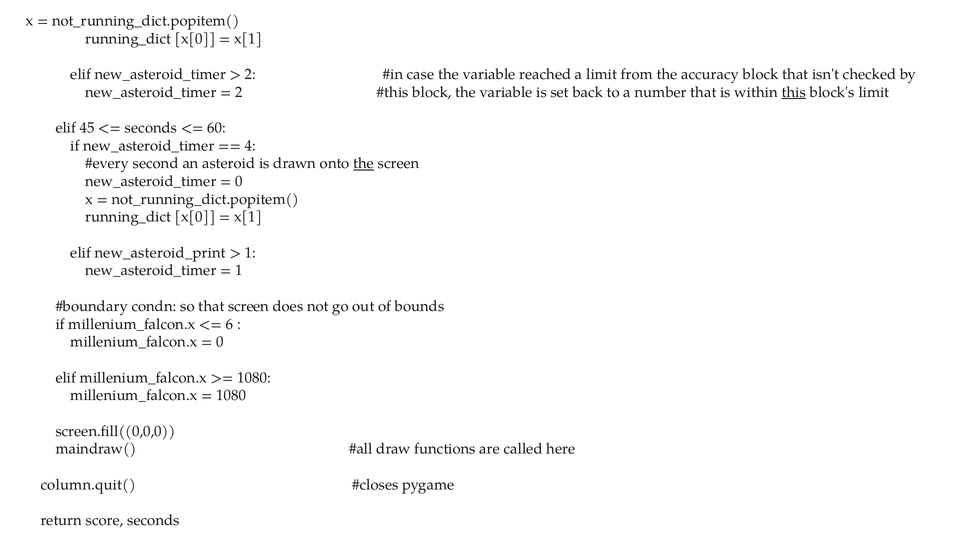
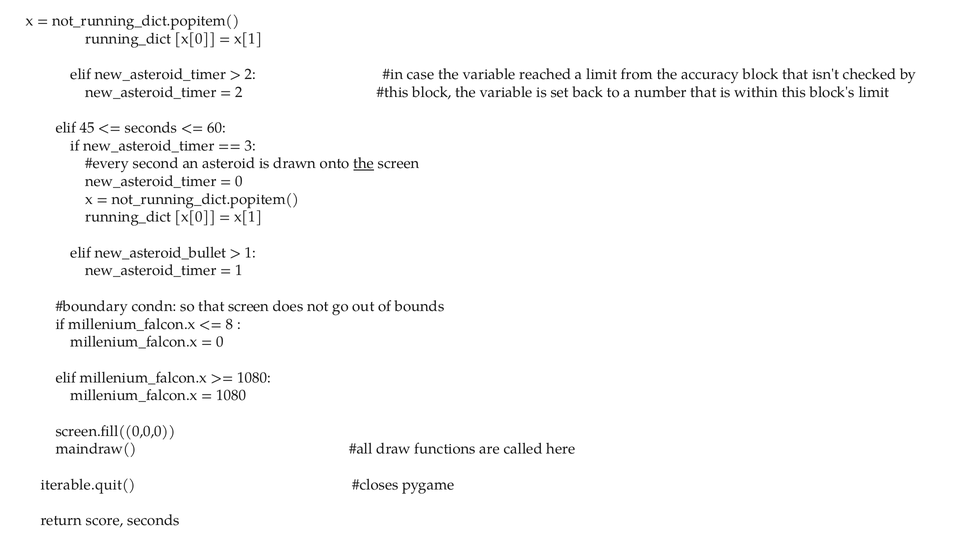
this underline: present -> none
4: 4 -> 3
new_asteroid_print: new_asteroid_print -> new_asteroid_bullet
6: 6 -> 8
column.quit(: column.quit( -> iterable.quit(
